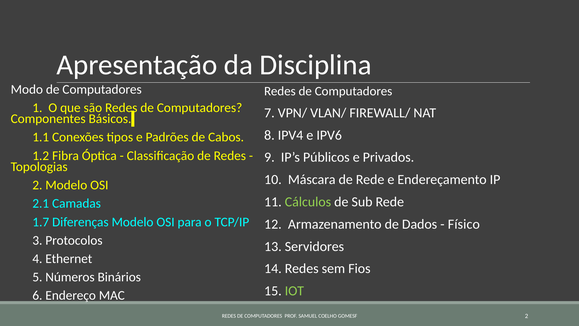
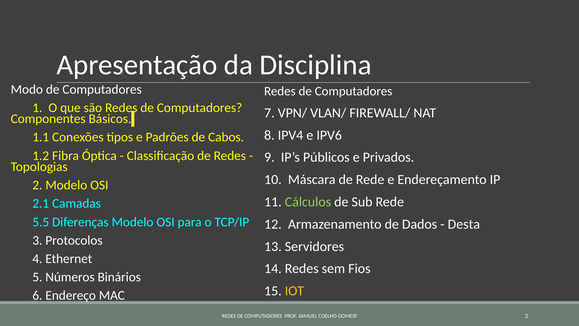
1.7: 1.7 -> 5.5
Físico: Físico -> Desta
IOT colour: light green -> yellow
